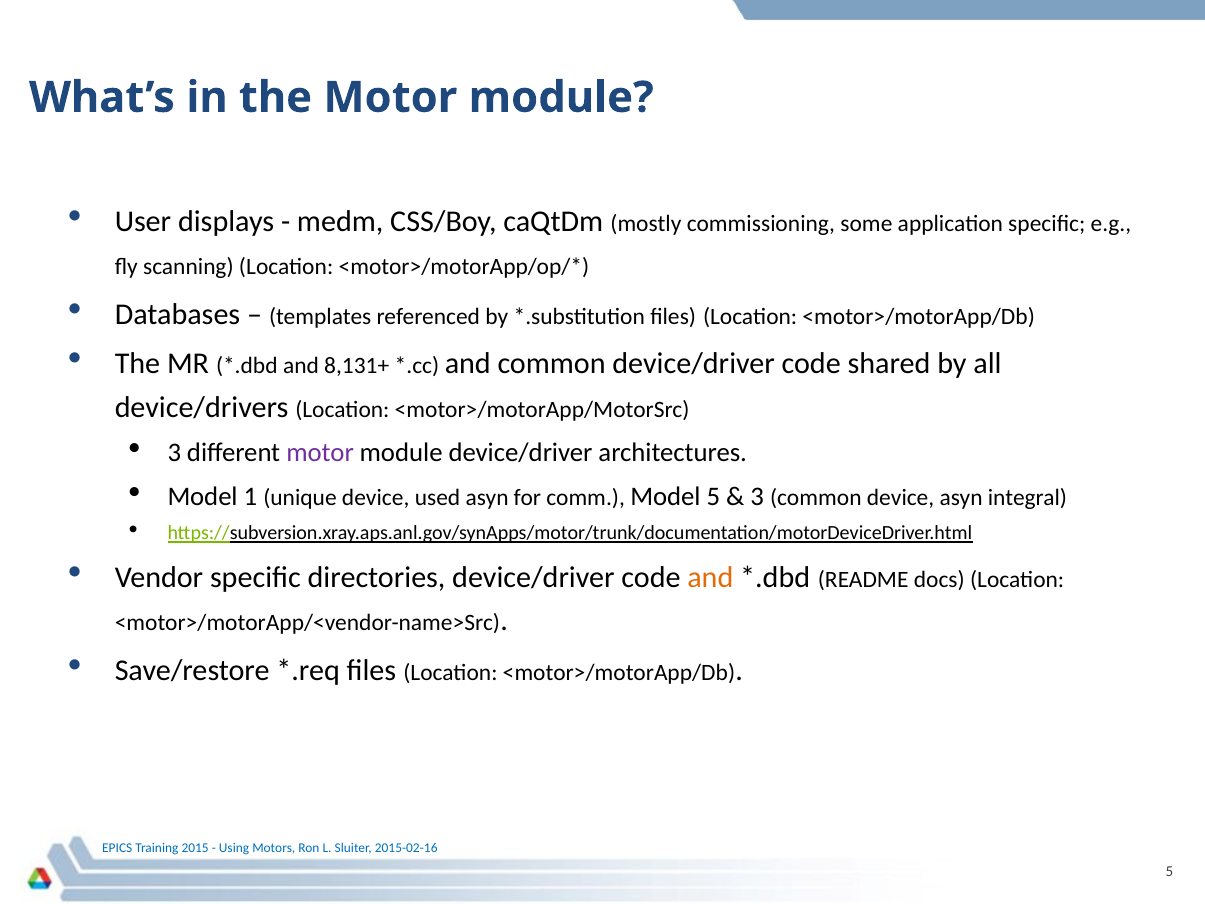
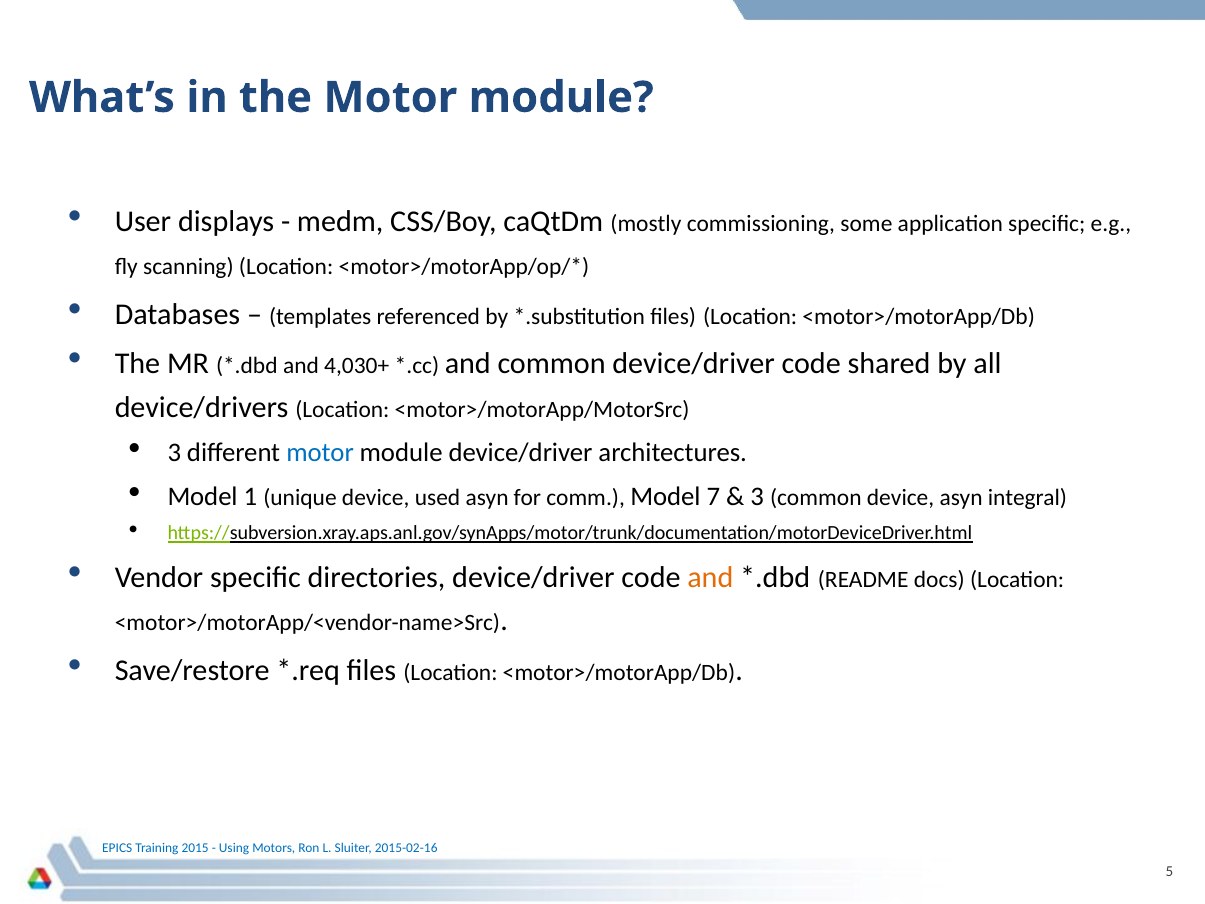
8,131+: 8,131+ -> 4,030+
motor at (320, 453) colour: purple -> blue
Model 5: 5 -> 7
